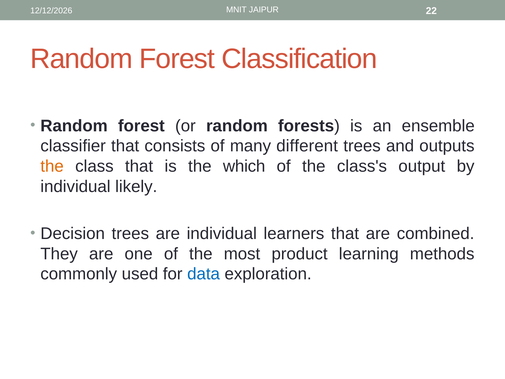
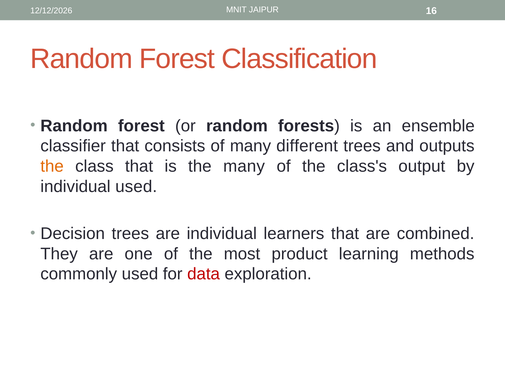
22: 22 -> 16
the which: which -> many
individual likely: likely -> used
data colour: blue -> red
